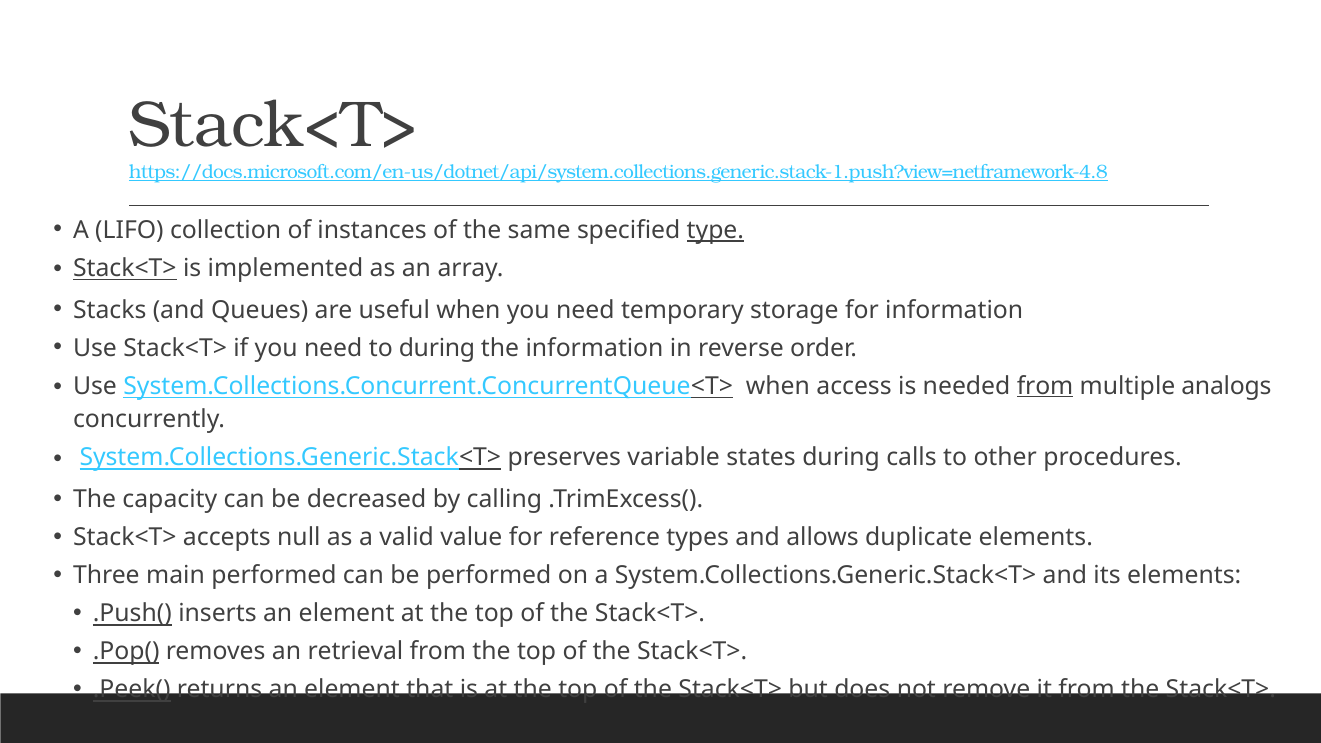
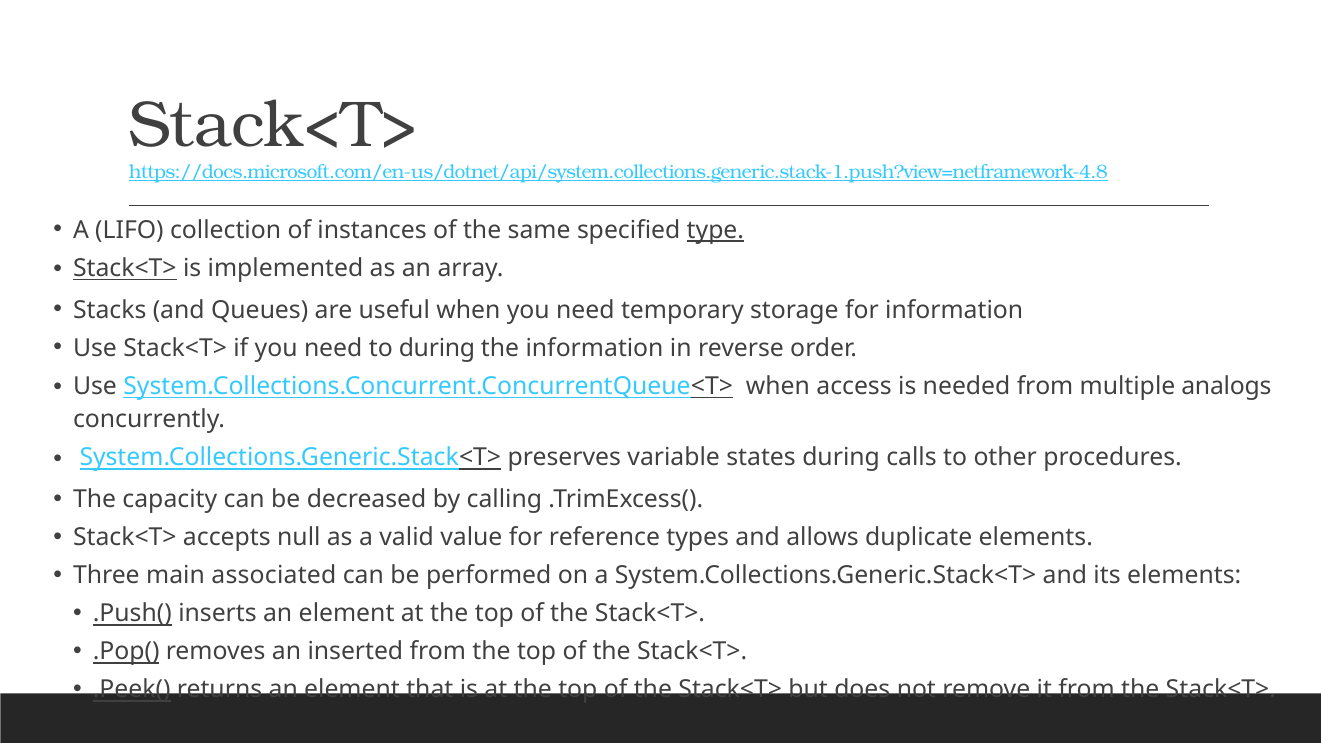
from at (1045, 386) underline: present -> none
main performed: performed -> associated
retrieval: retrieval -> inserted
